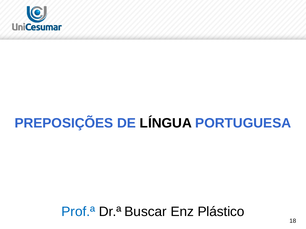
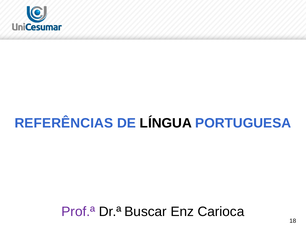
PREPOSIÇÕES: PREPOSIÇÕES -> REFERÊNCIAS
Prof.ª colour: blue -> purple
Plástico: Plástico -> Carioca
